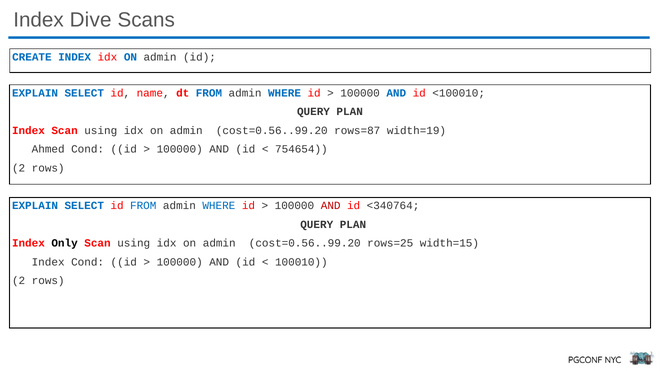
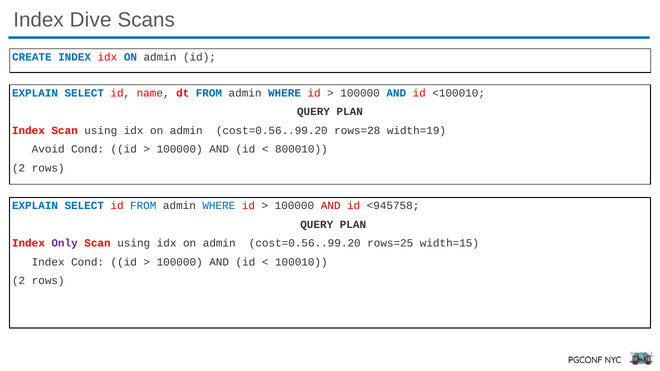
rows=87: rows=87 -> rows=28
Ahmed: Ahmed -> Avoid
754654: 754654 -> 800010
<340764: <340764 -> <945758
Only colour: black -> purple
